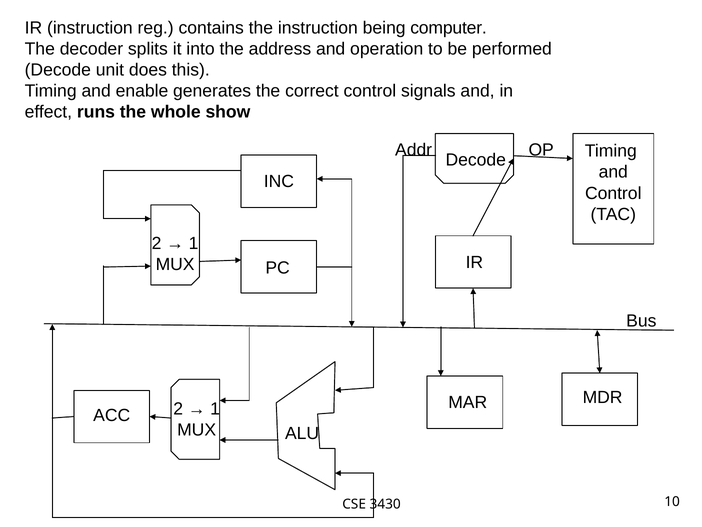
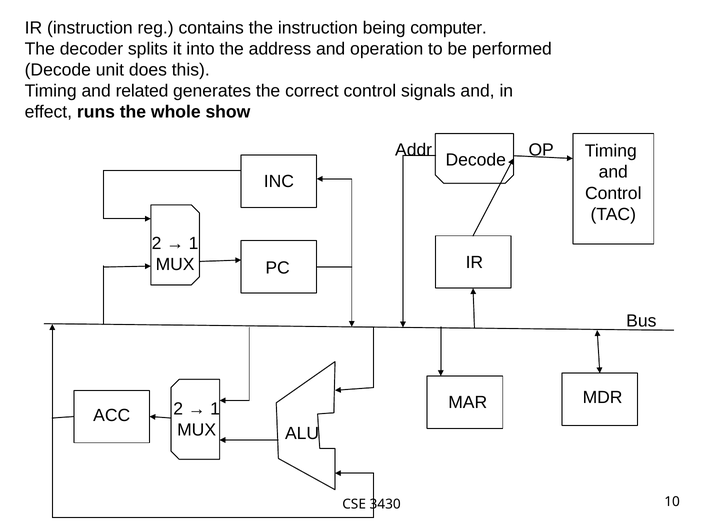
enable: enable -> related
